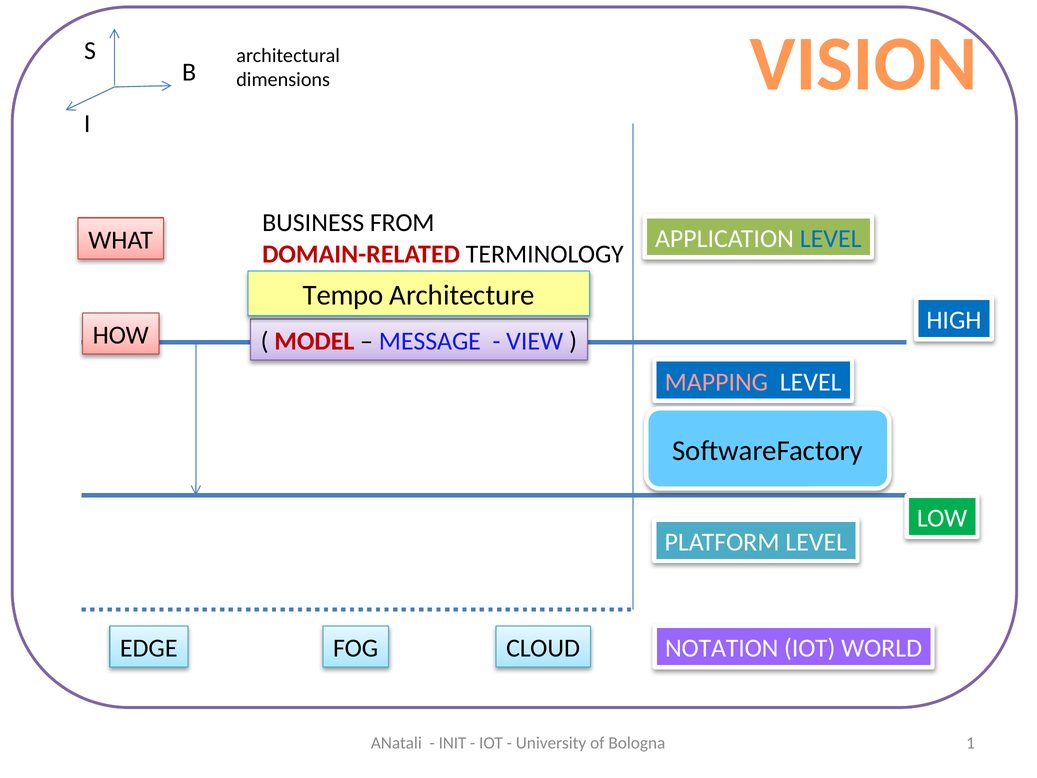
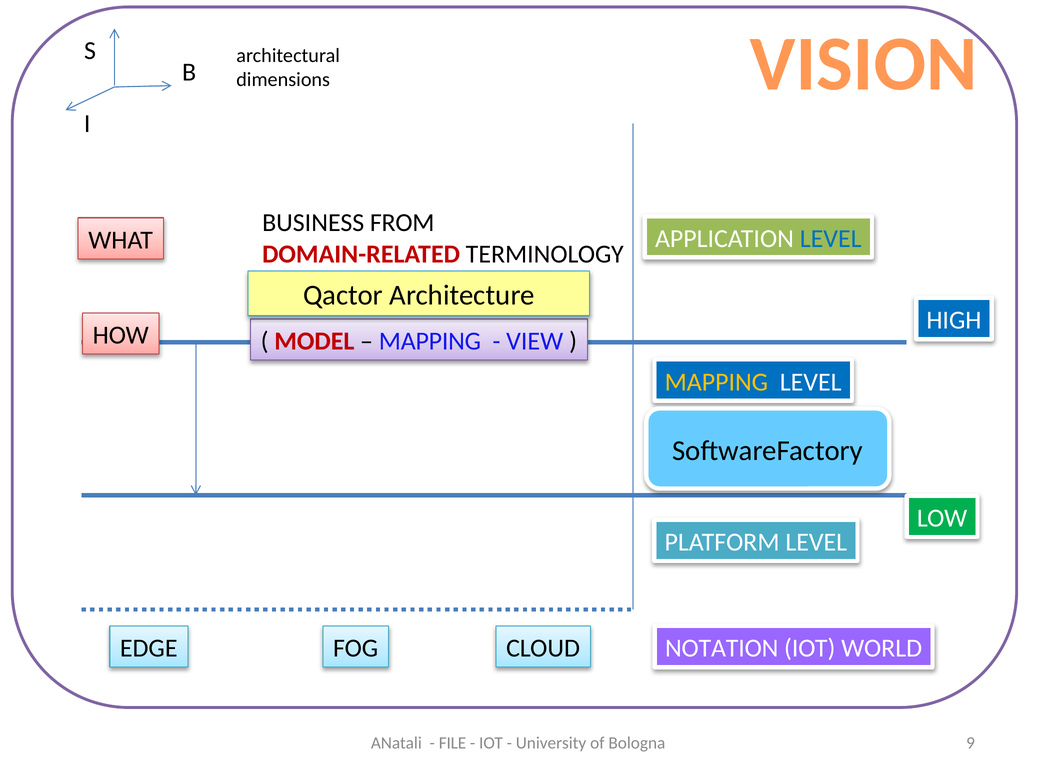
Tempo: Tempo -> Qactor
MESSAGE at (430, 341): MESSAGE -> MAPPING
MAPPING at (716, 382) colour: pink -> yellow
INIT: INIT -> FILE
1: 1 -> 9
